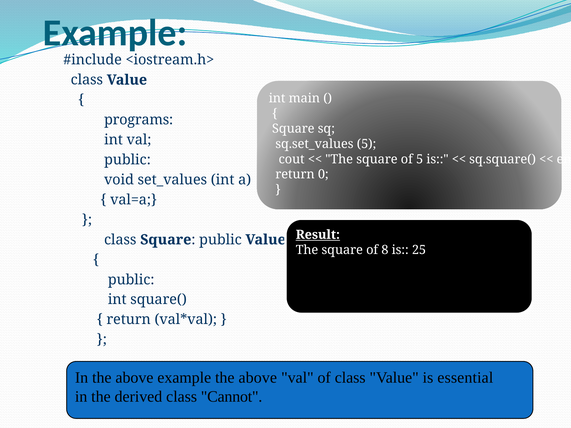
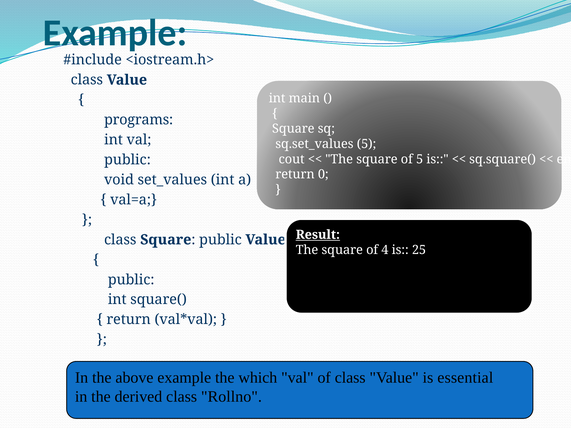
8: 8 -> 4
example the above: above -> which
Cannot: Cannot -> Rollno
